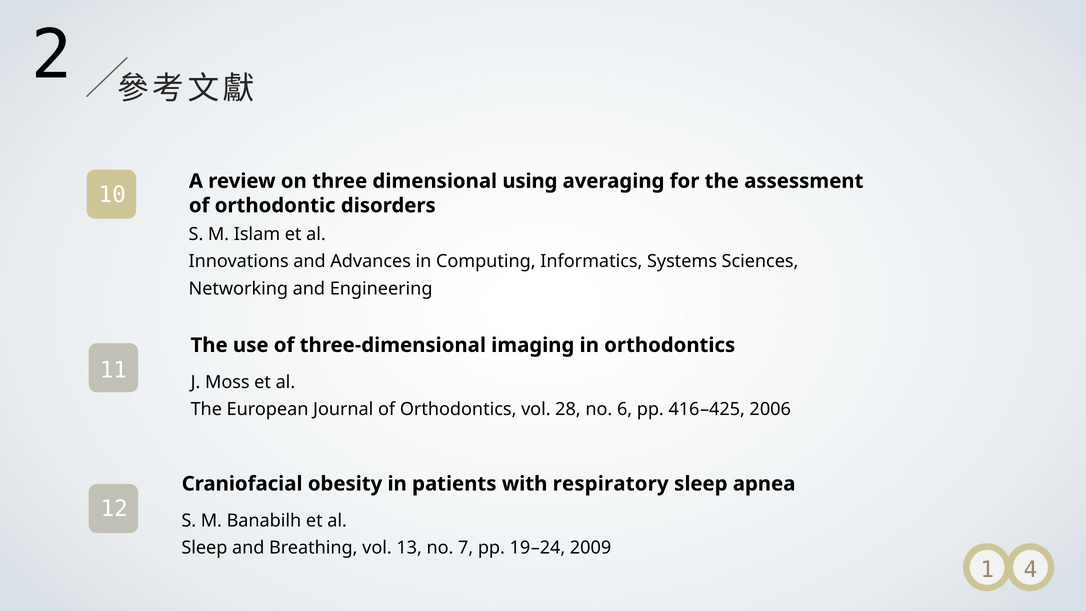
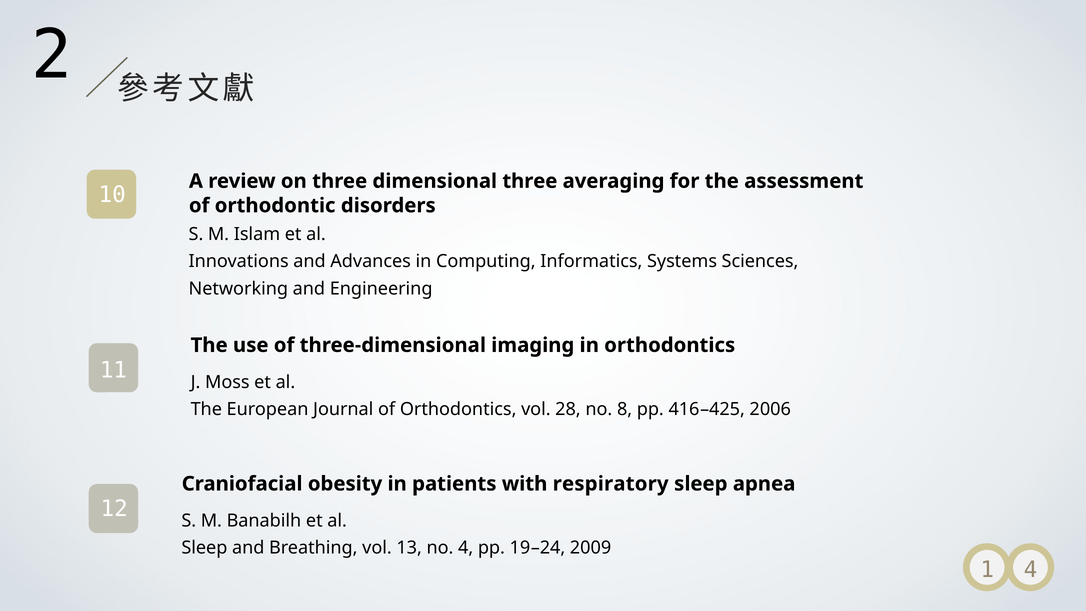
dimensional using: using -> three
6: 6 -> 8
no 7: 7 -> 4
